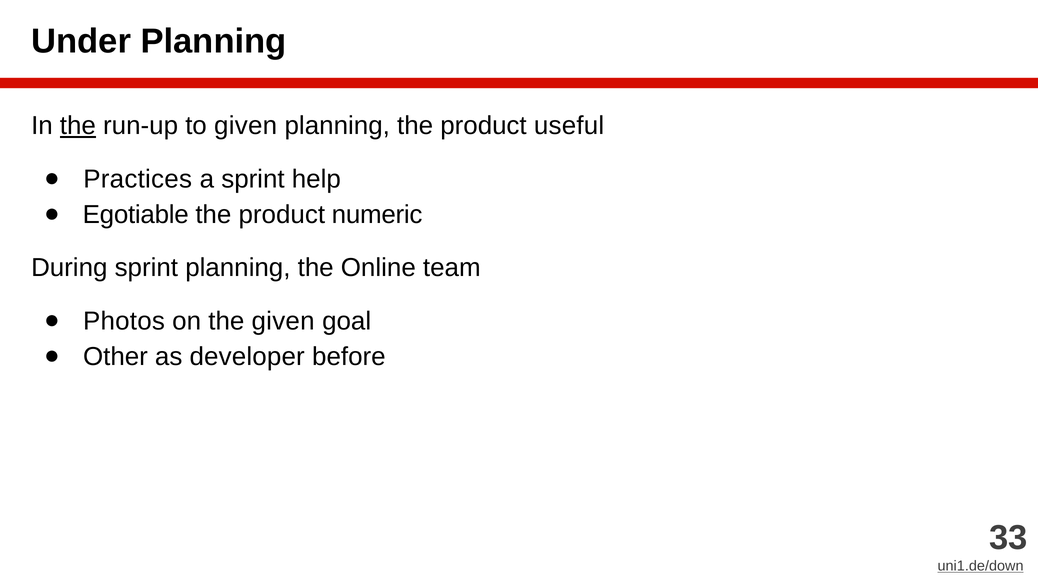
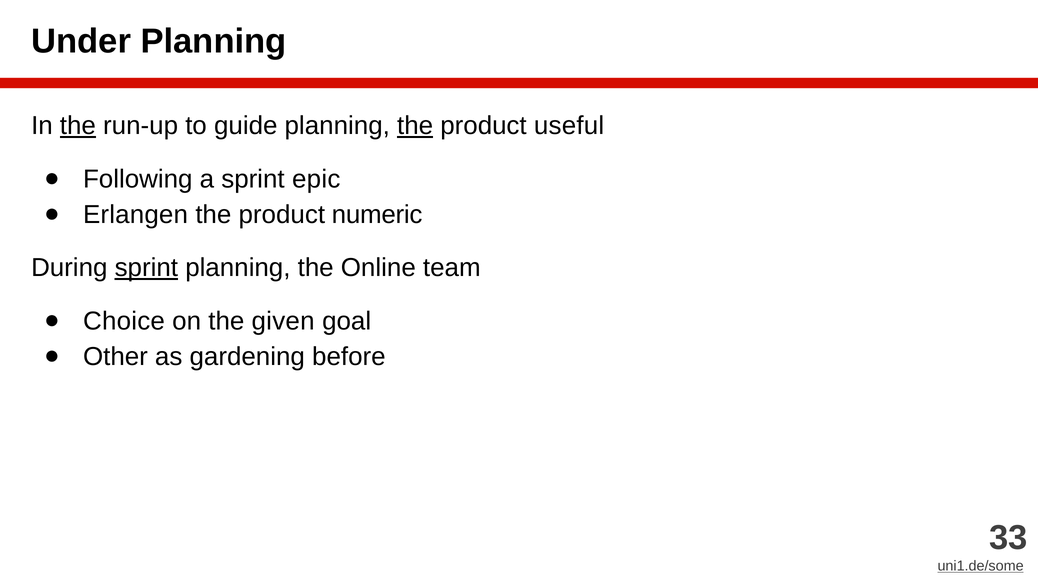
to given: given -> guide
the at (415, 126) underline: none -> present
Practices: Practices -> Following
help: help -> epic
Egotiable: Egotiable -> Erlangen
sprint at (146, 268) underline: none -> present
Photos: Photos -> Choice
developer: developer -> gardening
uni1.de/down: uni1.de/down -> uni1.de/some
